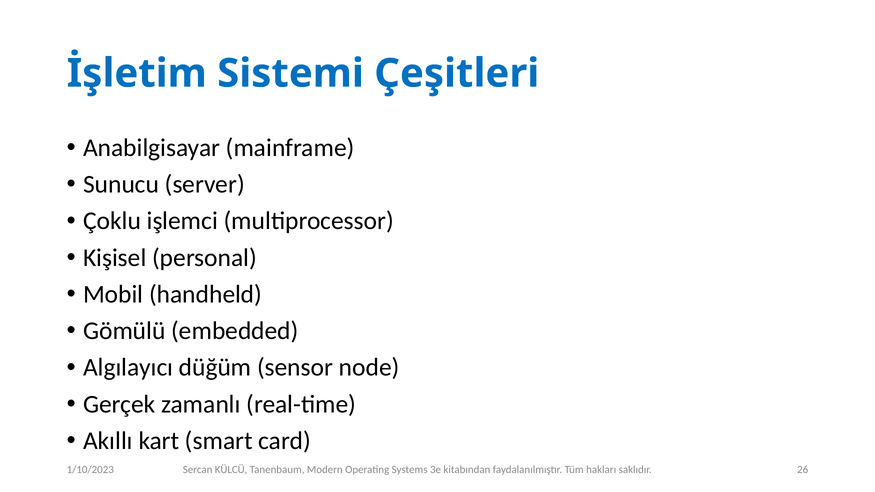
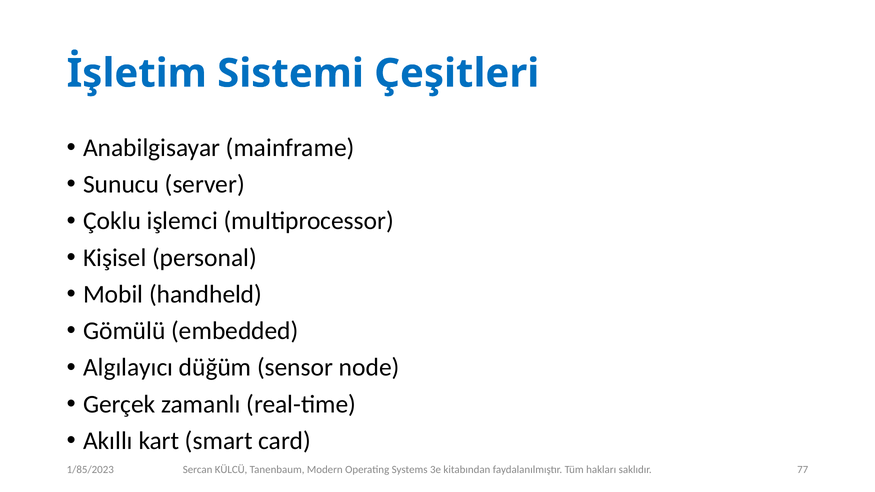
26: 26 -> 77
1/10/2023: 1/10/2023 -> 1/85/2023
